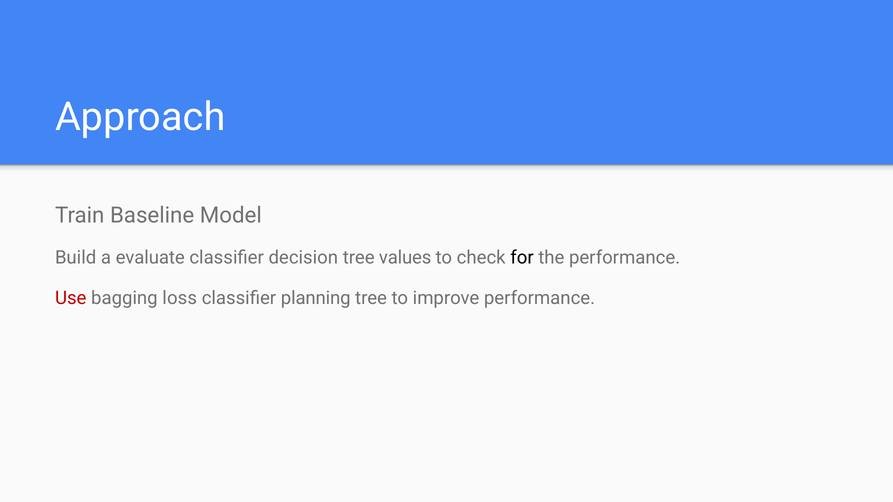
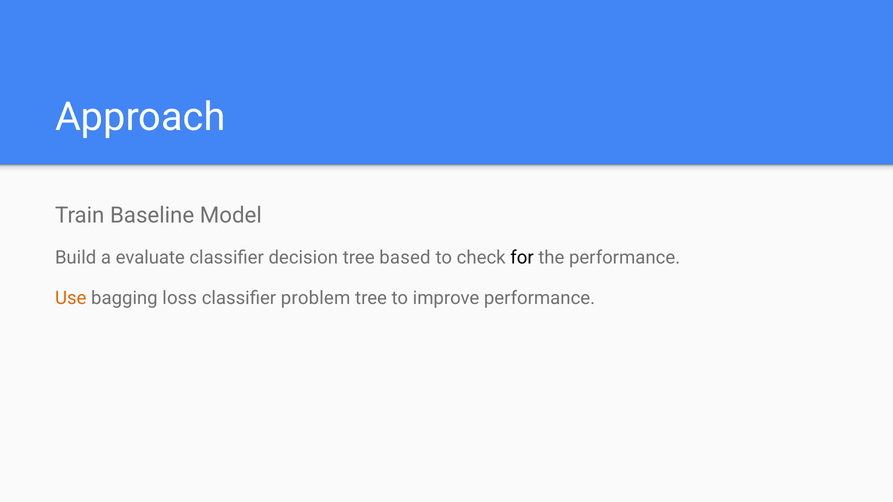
values: values -> based
Use colour: red -> orange
planning: planning -> problem
